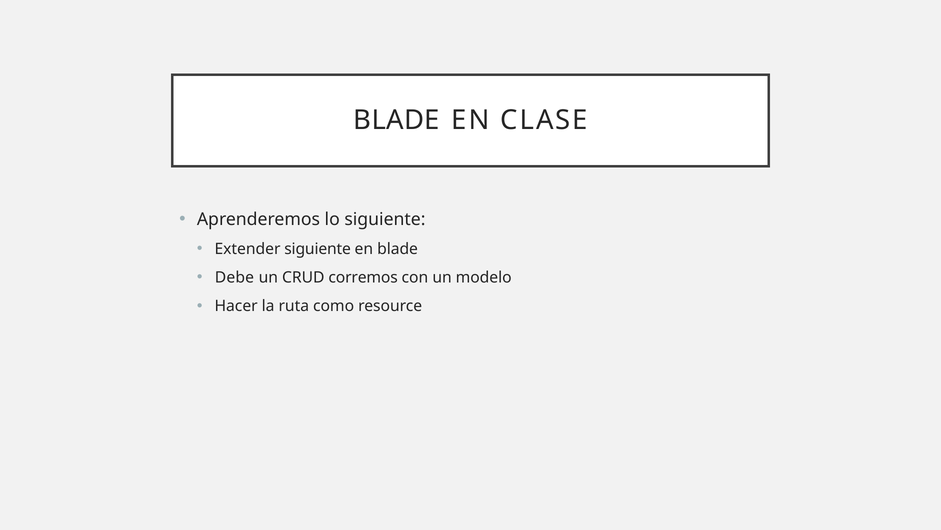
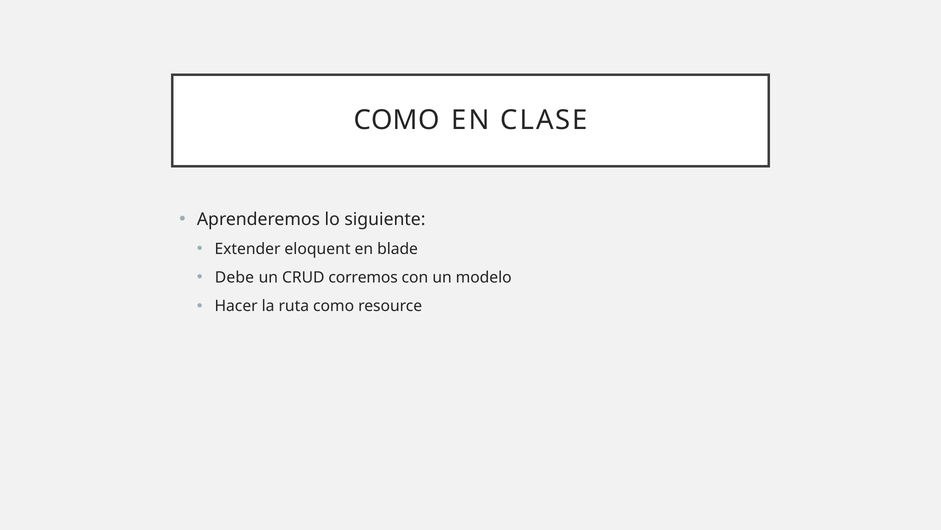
BLADE at (397, 120): BLADE -> COMO
Extender siguiente: siguiente -> eloquent
